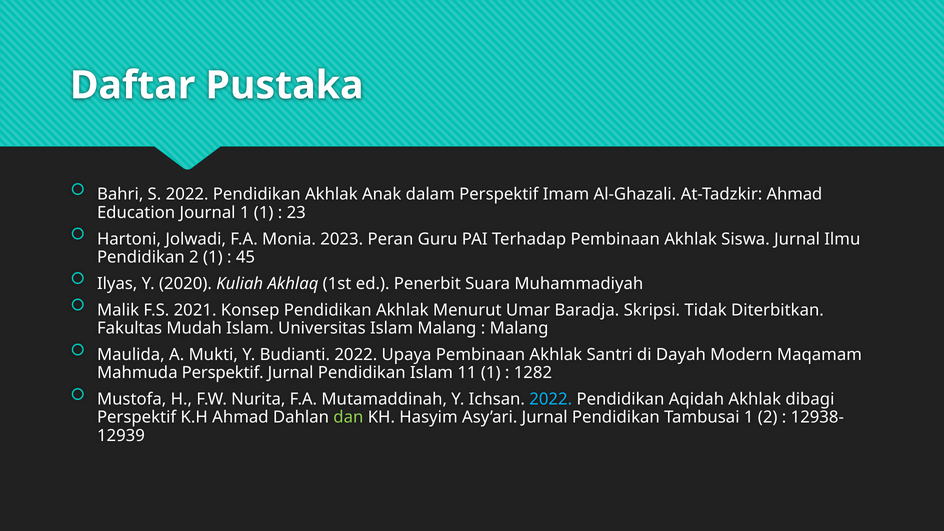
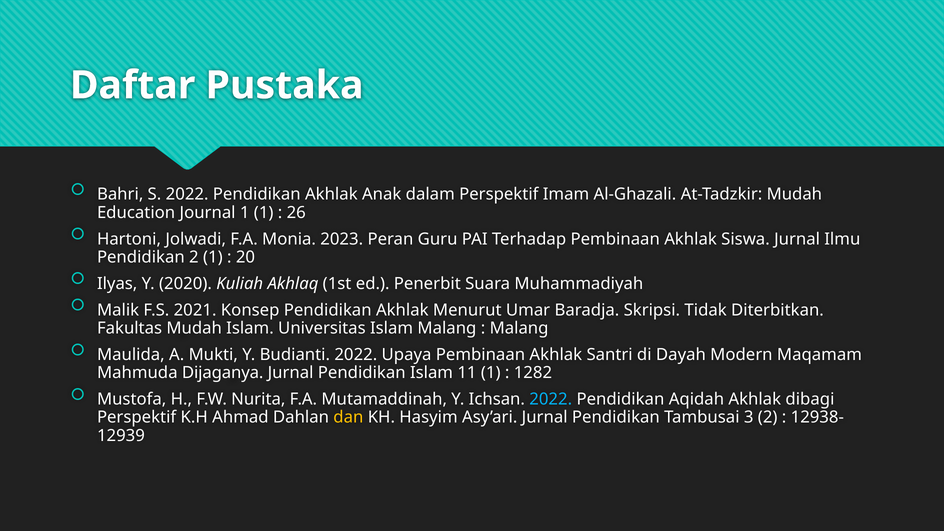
At-Tadzkir Ahmad: Ahmad -> Mudah
23: 23 -> 26
45: 45 -> 20
Mahmuda Perspektif: Perspektif -> Dijaganya
dan colour: light green -> yellow
Tambusai 1: 1 -> 3
